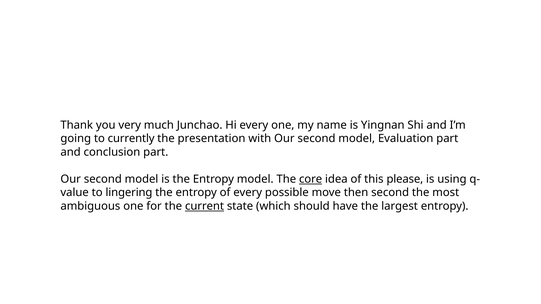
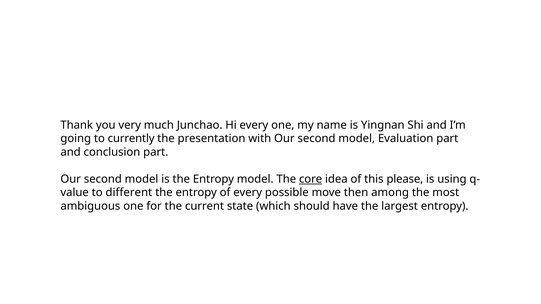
lingering: lingering -> different
then second: second -> among
current underline: present -> none
